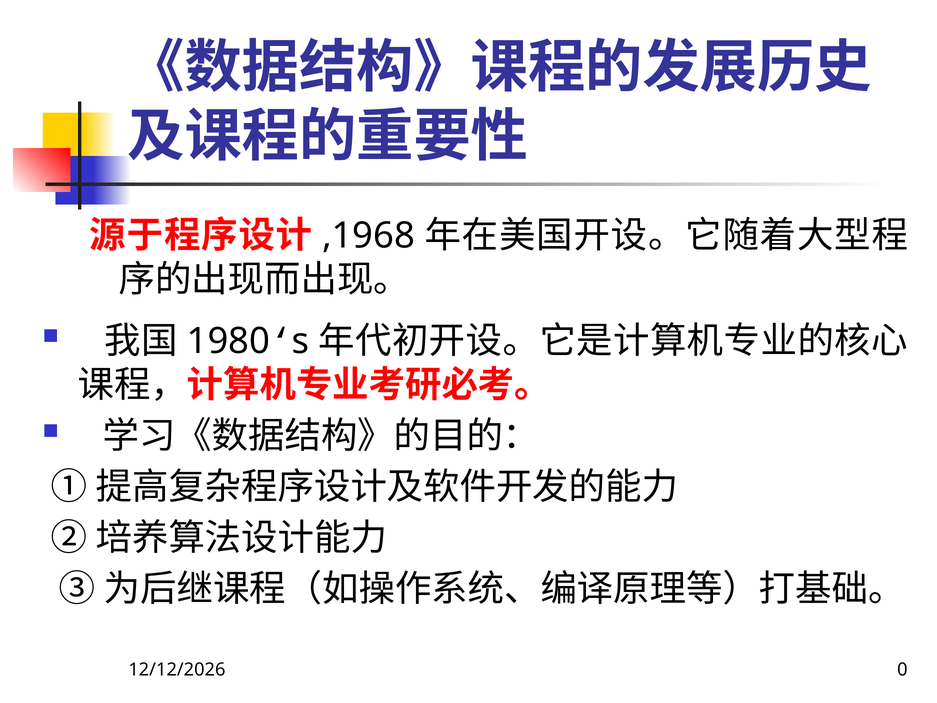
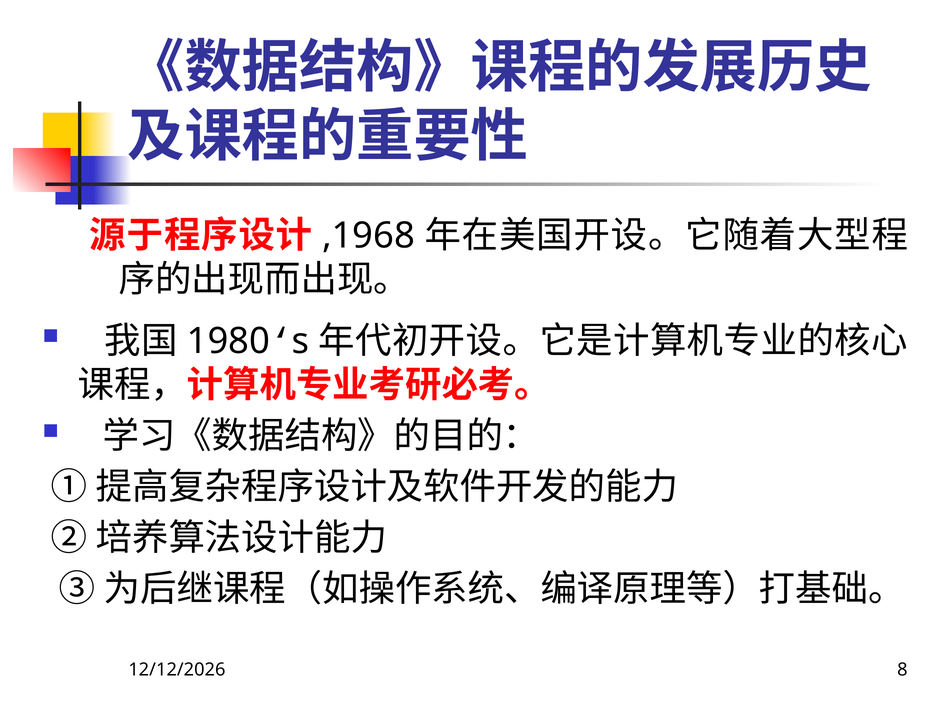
0: 0 -> 8
